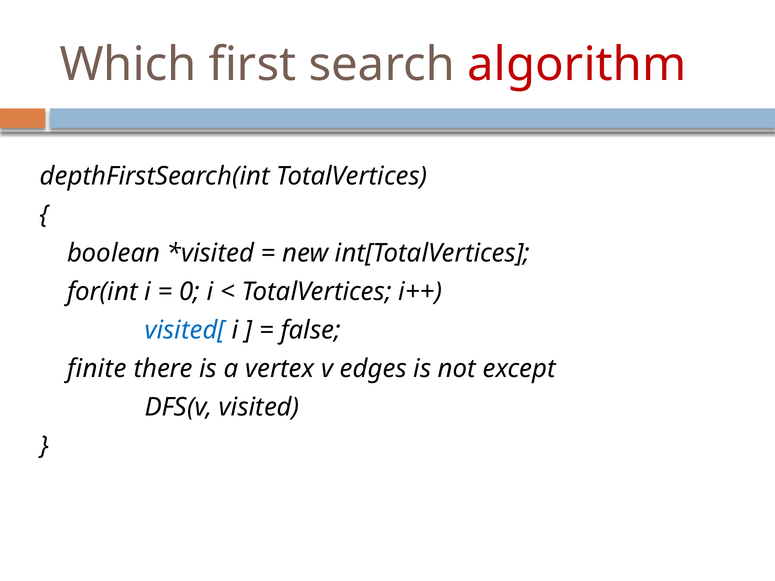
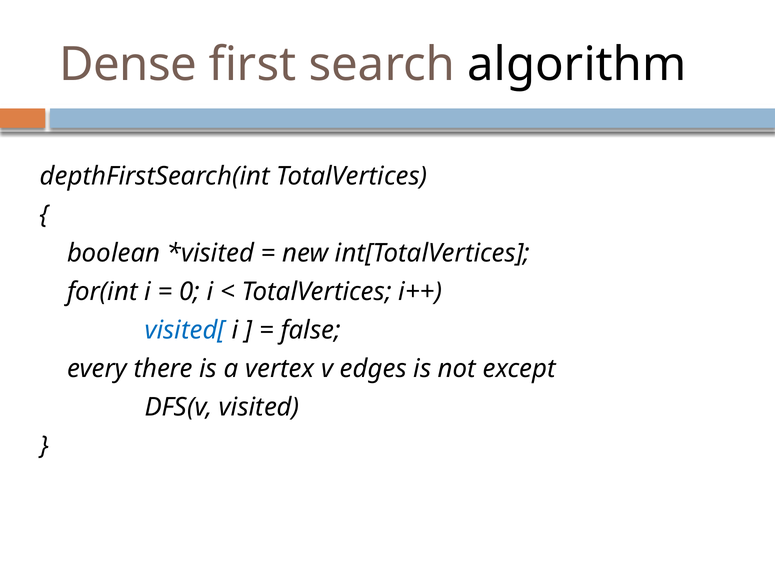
Which: Which -> Dense
algorithm colour: red -> black
finite: finite -> every
